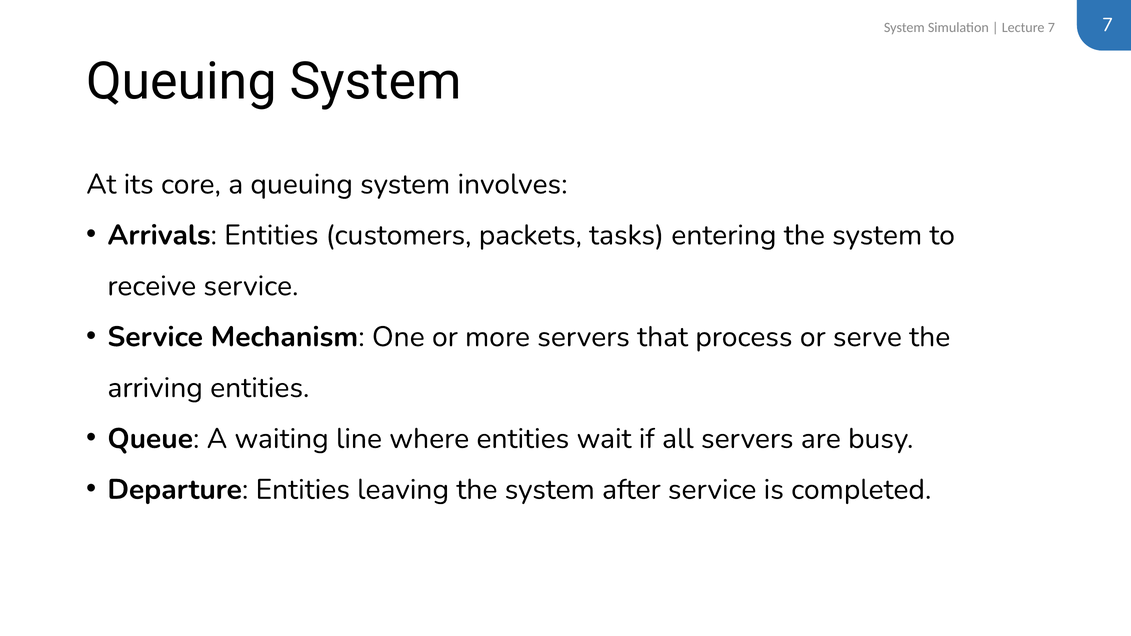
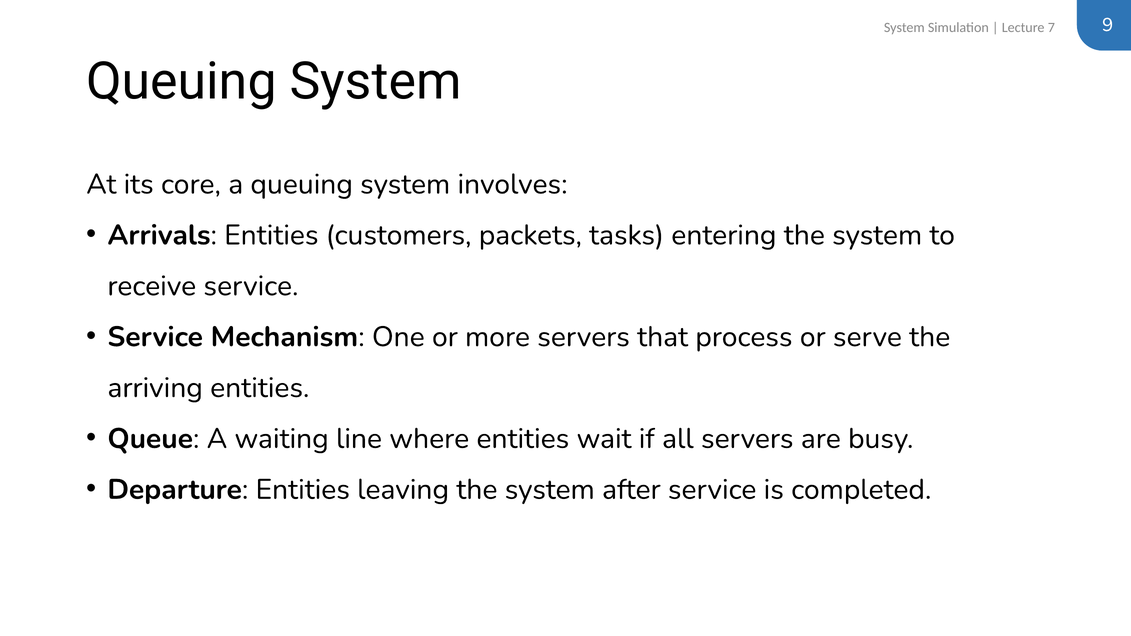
7 7: 7 -> 9
